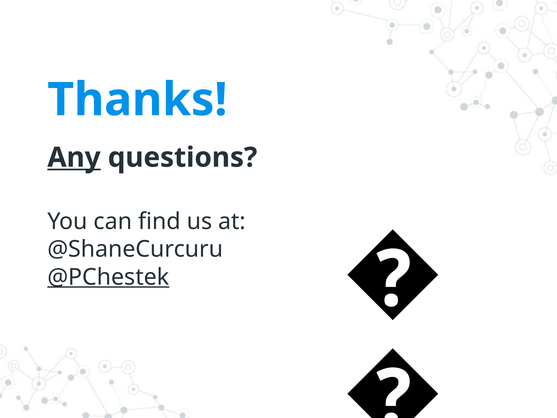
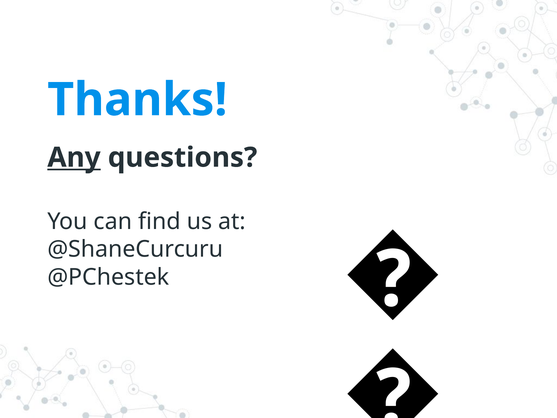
@PChestek underline: present -> none
